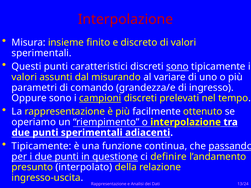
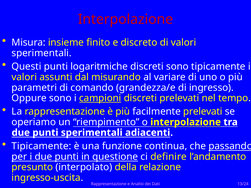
caratteristici: caratteristici -> logaritmiche
sono at (177, 67) underline: present -> none
facilmente ottenuto: ottenuto -> prelevati
